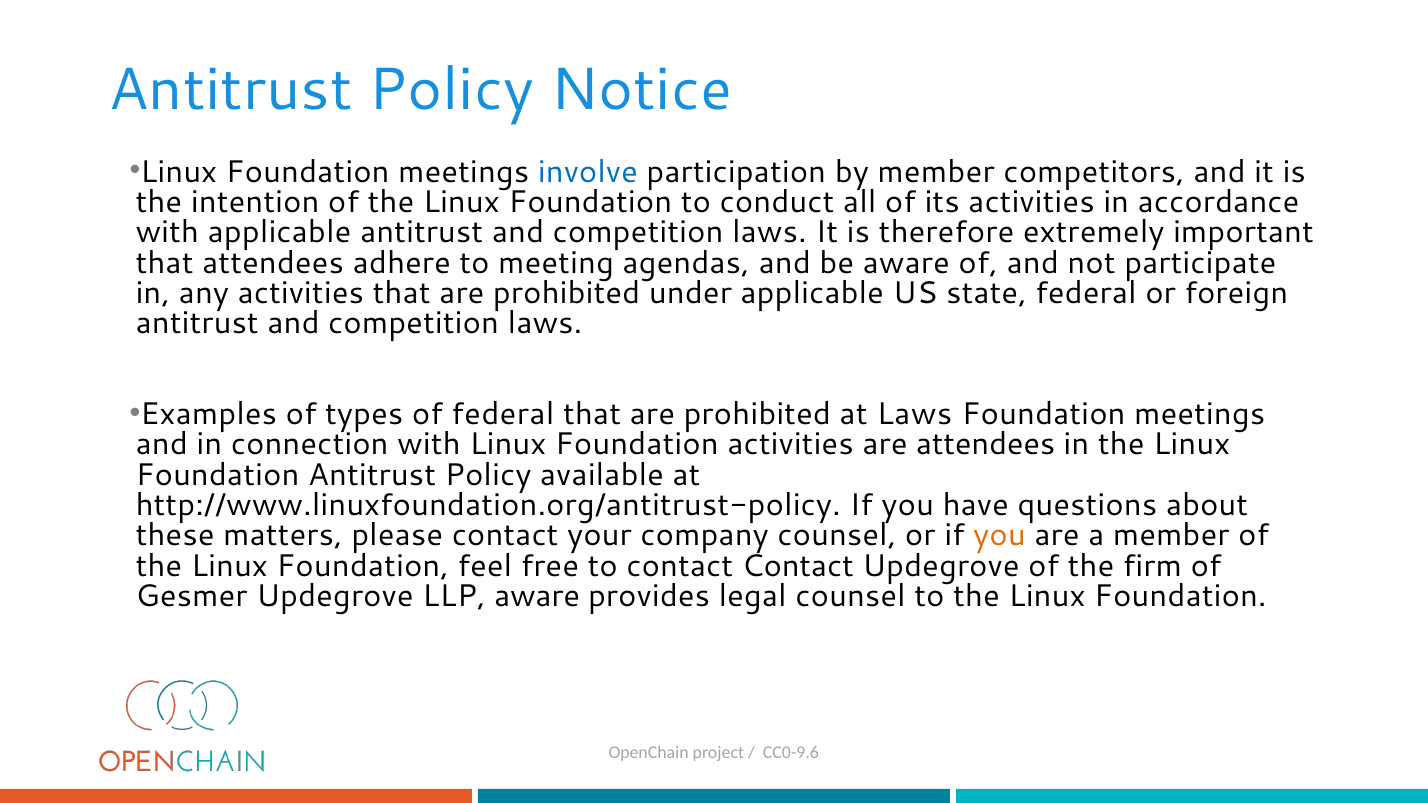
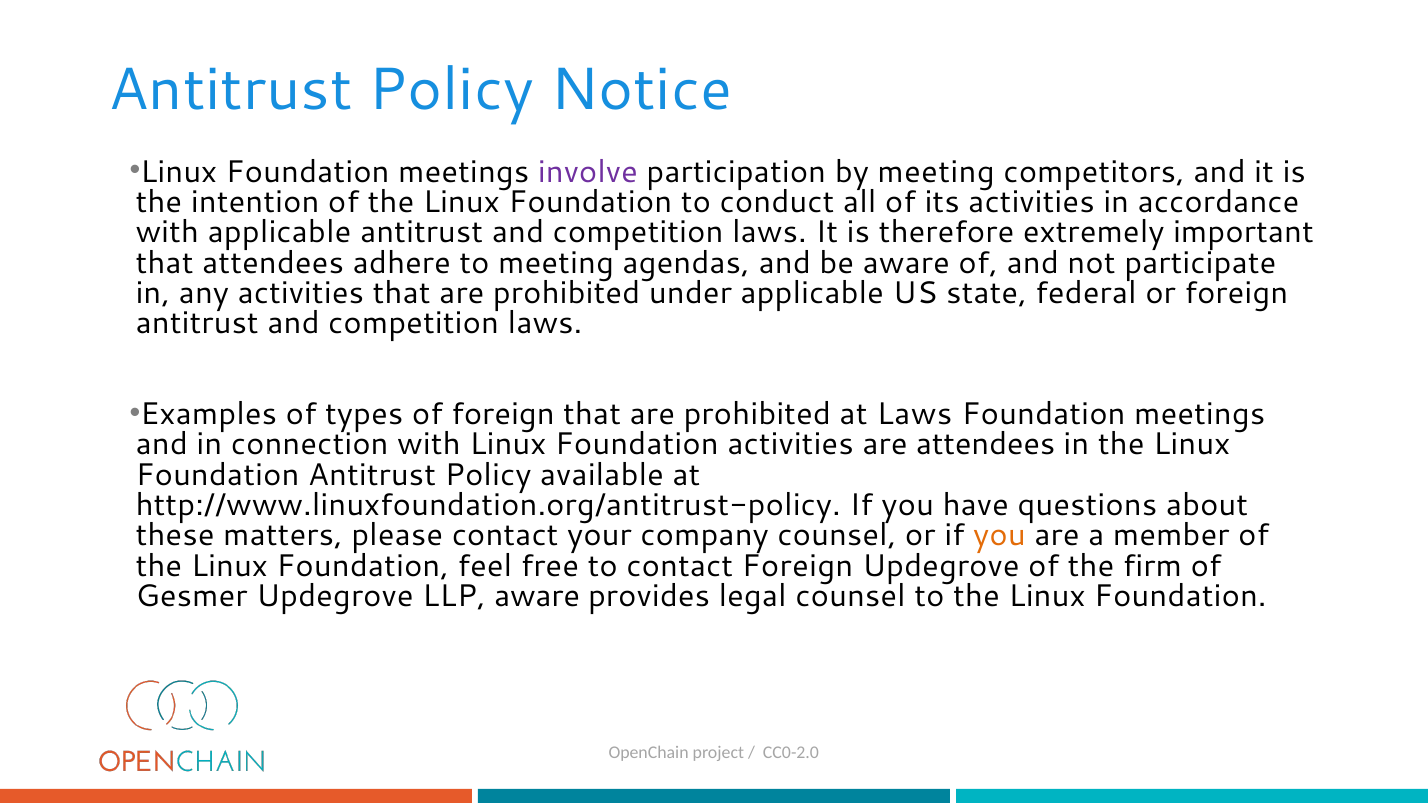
involve colour: blue -> purple
by member: member -> meeting
of federal: federal -> foreign
contact Contact: Contact -> Foreign
CC0-9.6: CC0-9.6 -> CC0-2.0
